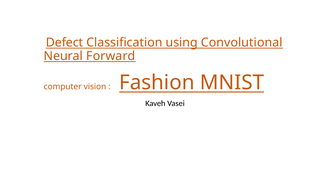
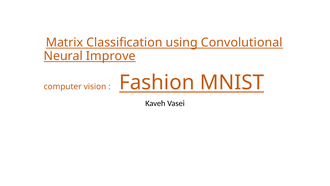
Defect: Defect -> Matrix
Forward: Forward -> Improve
